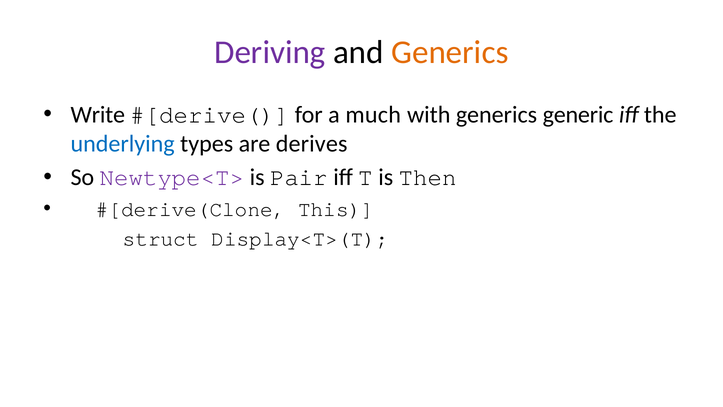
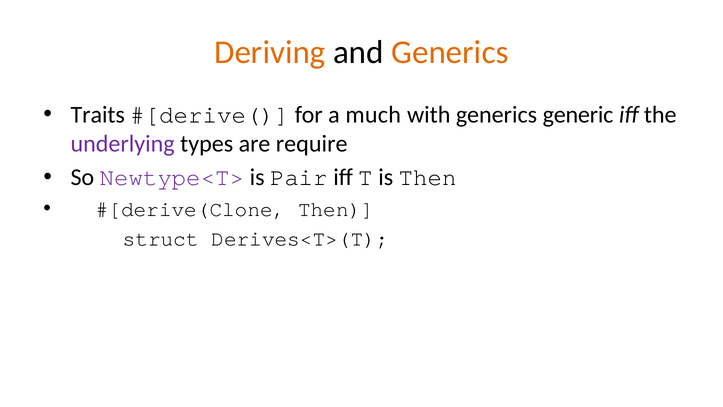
Deriving colour: purple -> orange
Write: Write -> Traits
underlying colour: blue -> purple
derives: derives -> require
This at (336, 209): This -> Then
Display<T>(T: Display<T>(T -> Derives<T>(T
